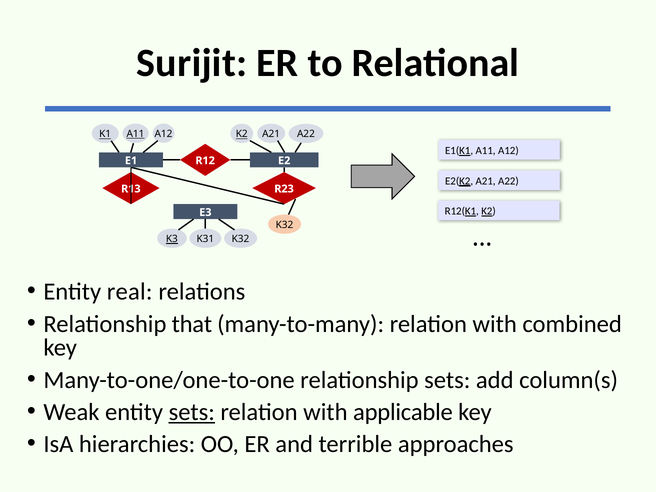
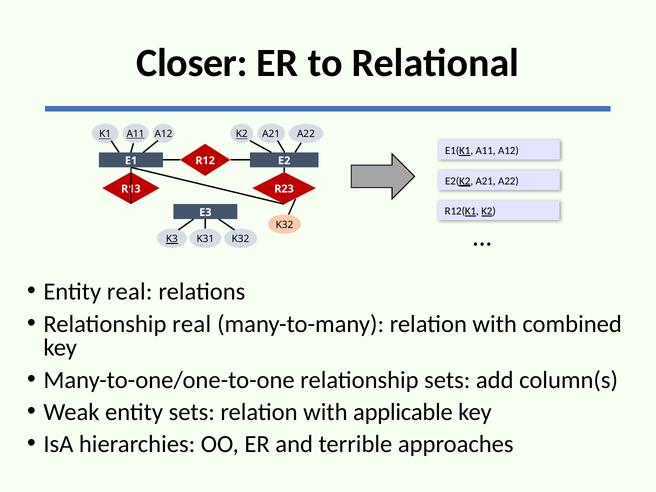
Surijit: Surijit -> Closer
Relationship that: that -> real
sets at (192, 412) underline: present -> none
